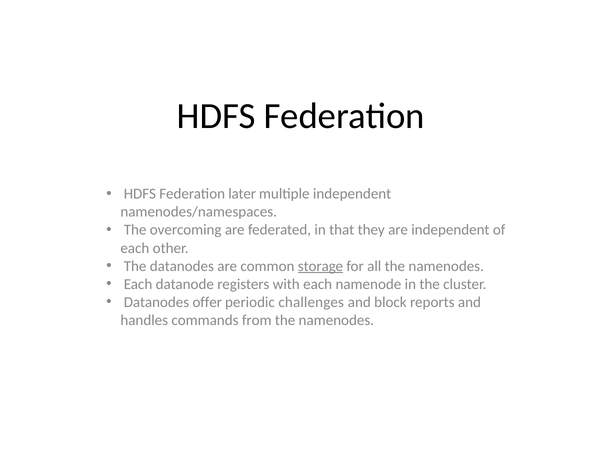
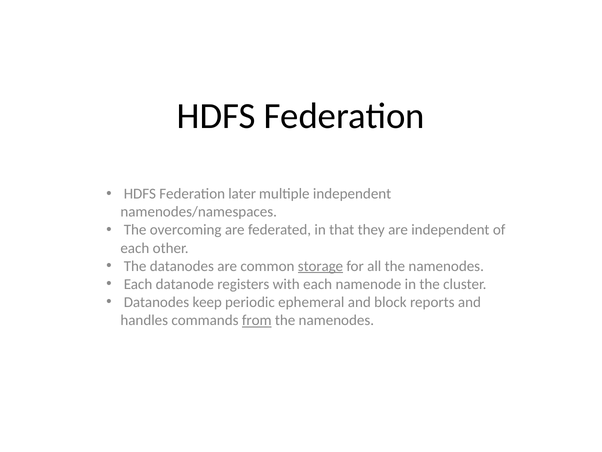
offer: offer -> keep
challenges: challenges -> ephemeral
from underline: none -> present
